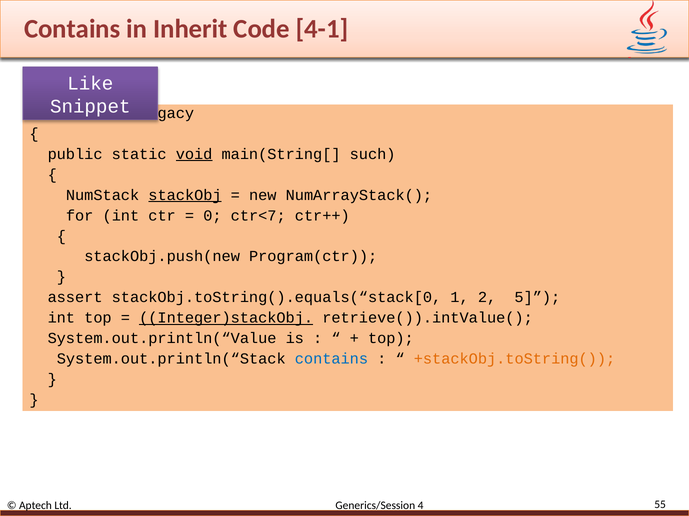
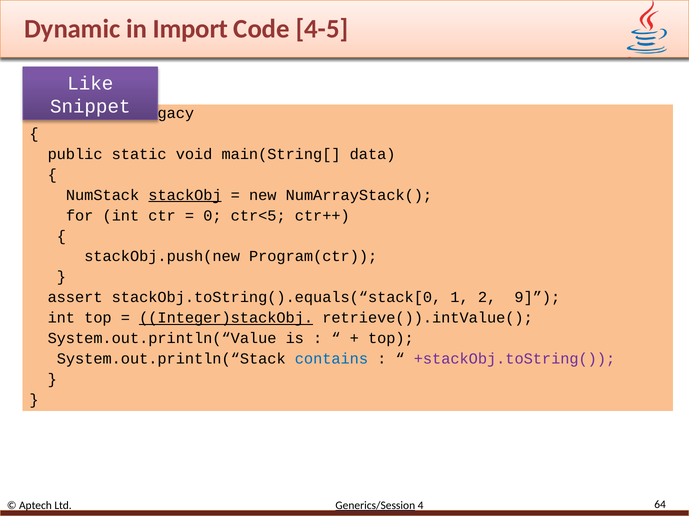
Contains at (72, 29): Contains -> Dynamic
Inherit: Inherit -> Import
4-1: 4-1 -> 4-5
void underline: present -> none
such: such -> data
ctr<7: ctr<7 -> ctr<5
5: 5 -> 9
+stackObj.toString( colour: orange -> purple
Generics/Session underline: none -> present
55: 55 -> 64
